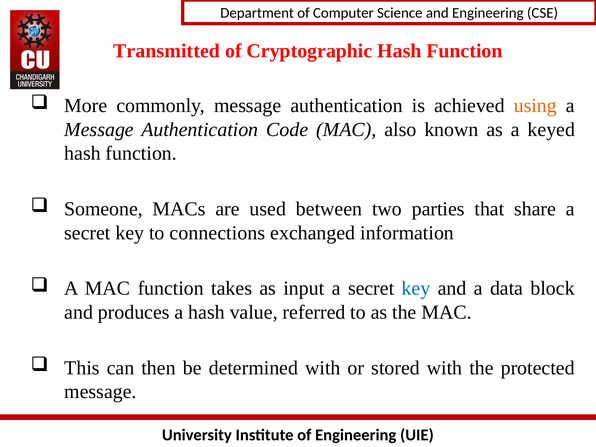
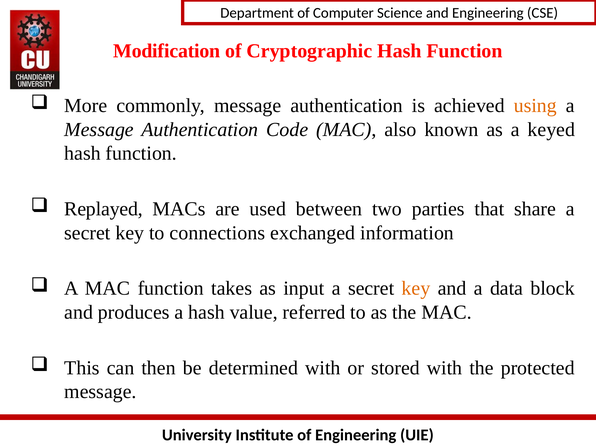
Transmitted: Transmitted -> Modification
Someone: Someone -> Replayed
key at (416, 288) colour: blue -> orange
